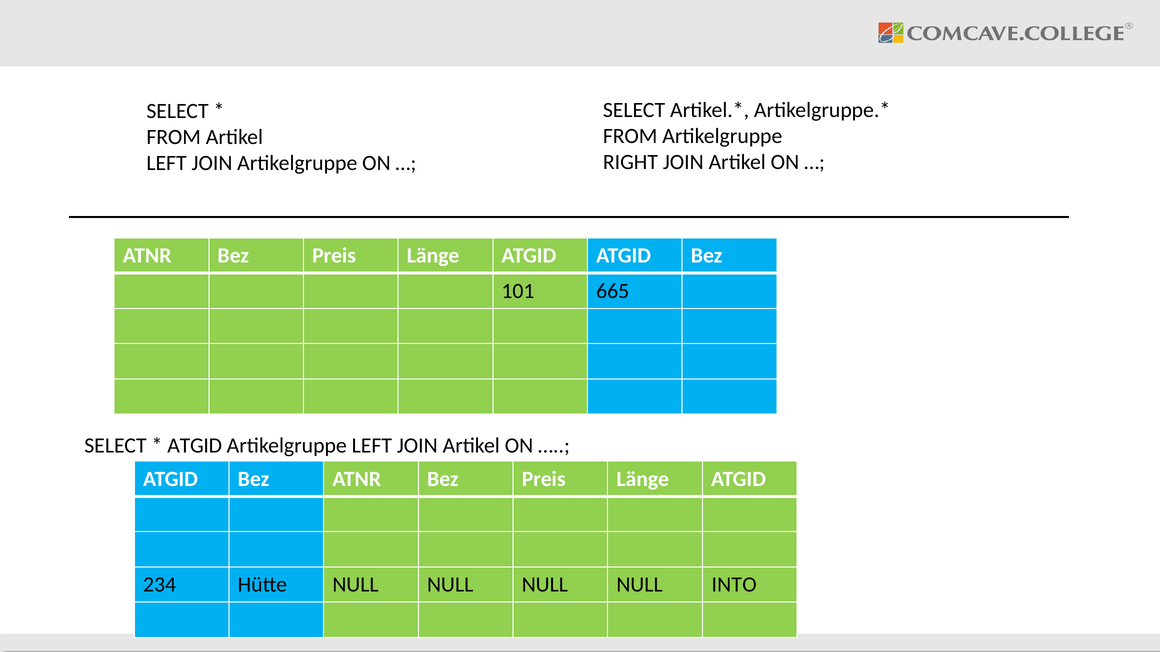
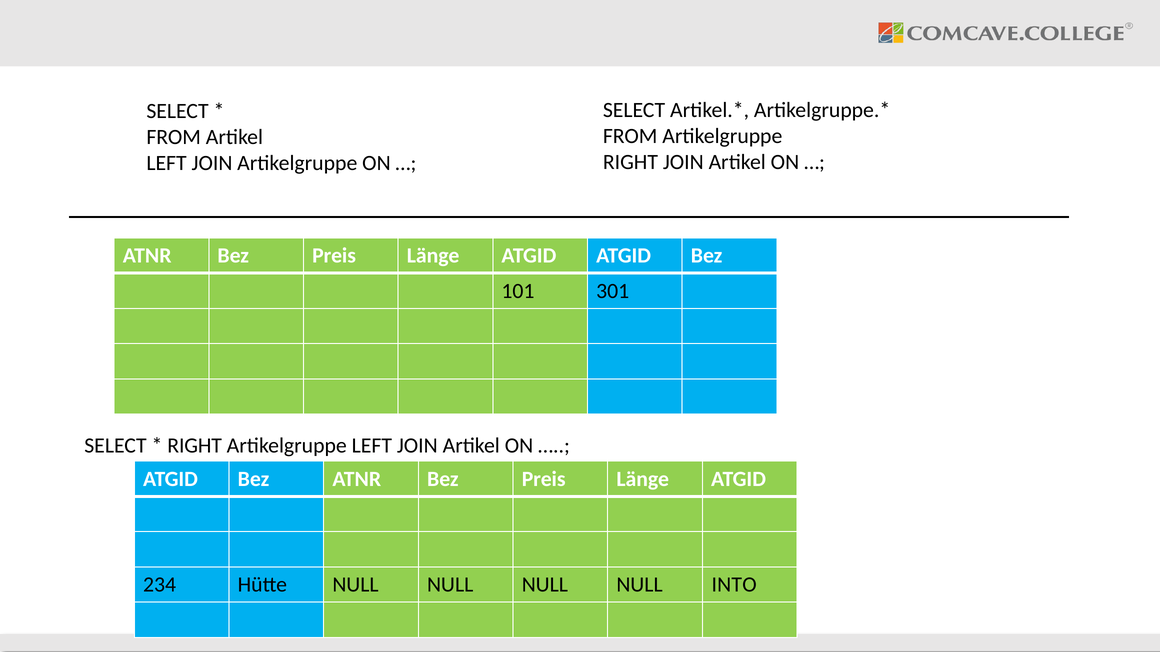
665: 665 -> 301
ATGID at (195, 446): ATGID -> RIGHT
